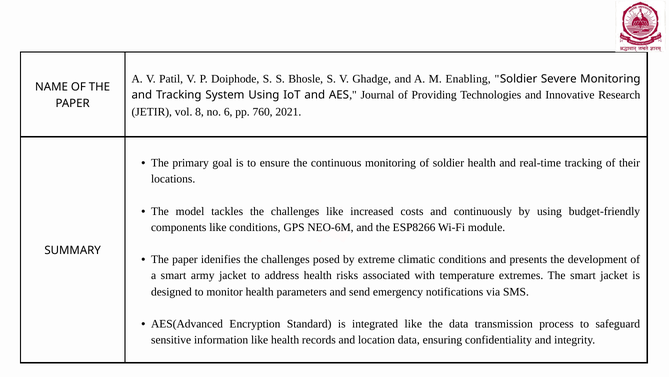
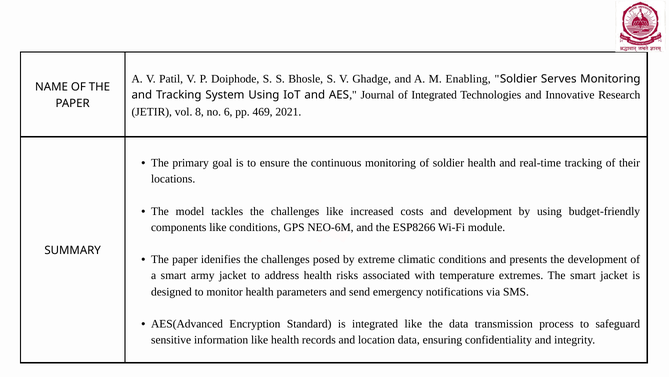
Severe: Severe -> Serves
of Providing: Providing -> Integrated
760: 760 -> 469
and continuously: continuously -> development
